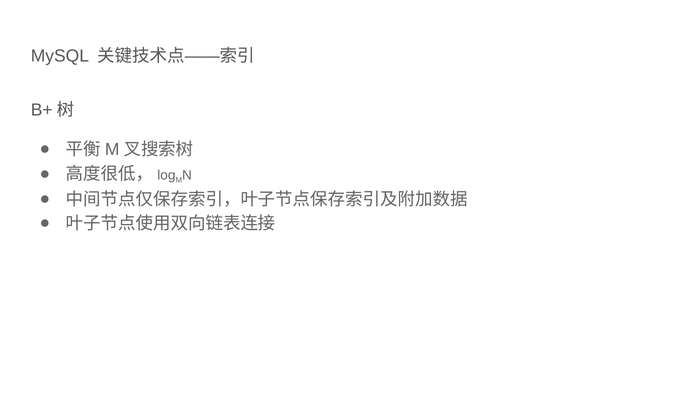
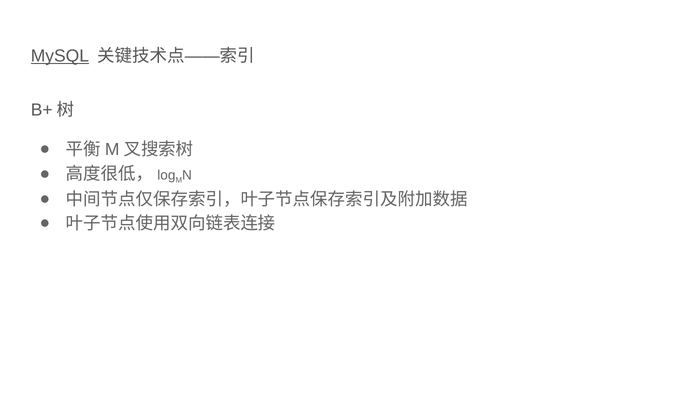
MySQL underline: none -> present
